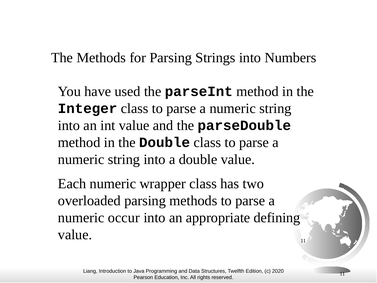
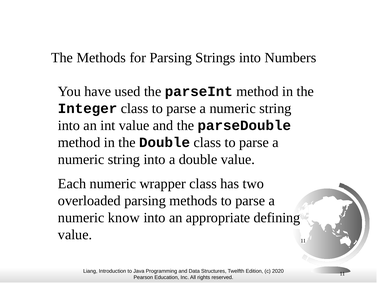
occur: occur -> know
